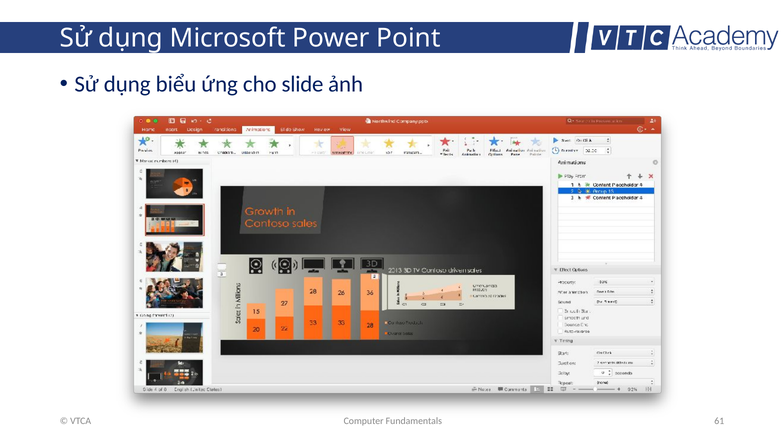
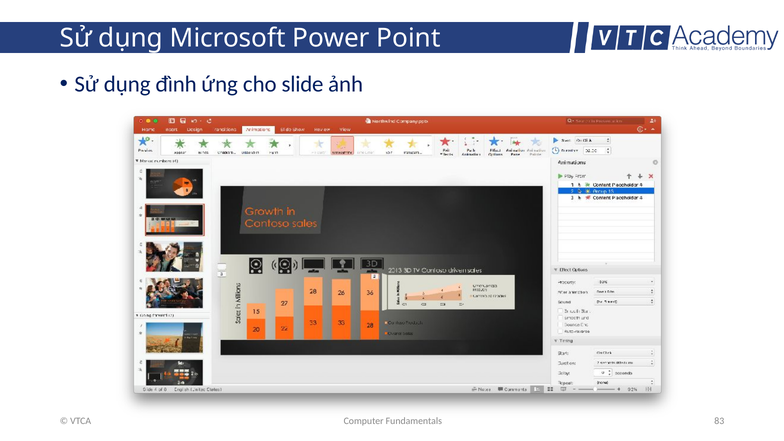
biểu: biểu -> đình
61: 61 -> 83
